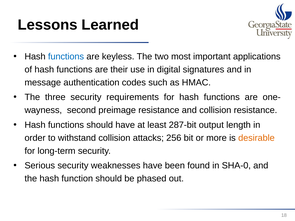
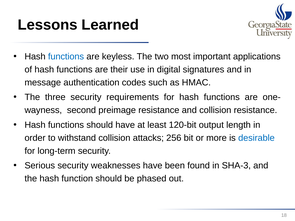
287-bit: 287-bit -> 120-bit
desirable colour: orange -> blue
SHA-0: SHA-0 -> SHA-3
